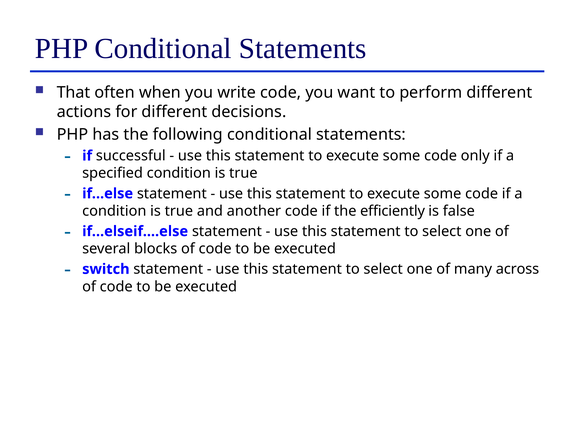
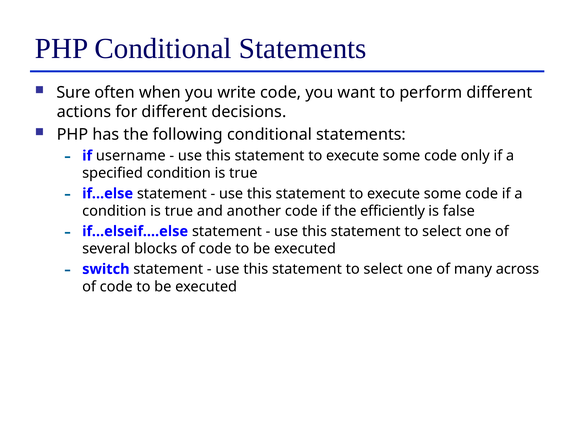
That: That -> Sure
successful: successful -> username
